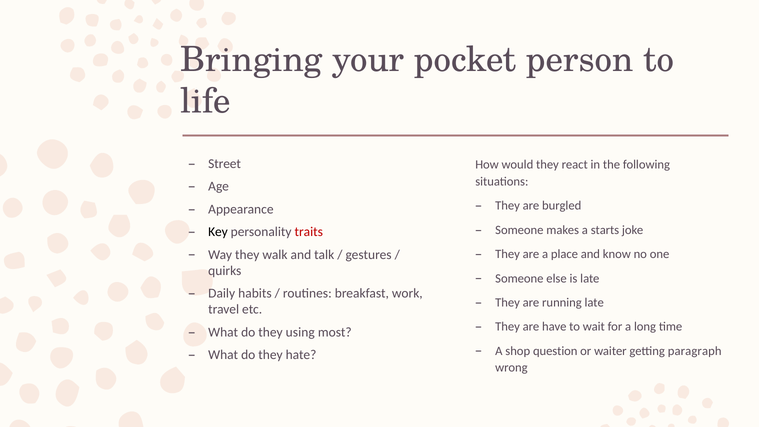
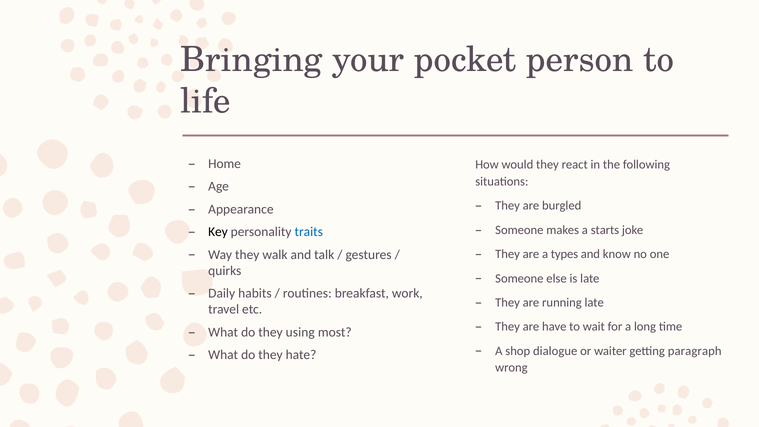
Street: Street -> Home
traits colour: red -> blue
place: place -> types
question: question -> dialogue
